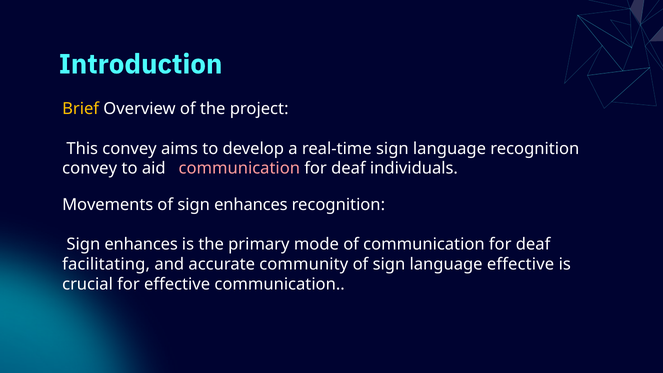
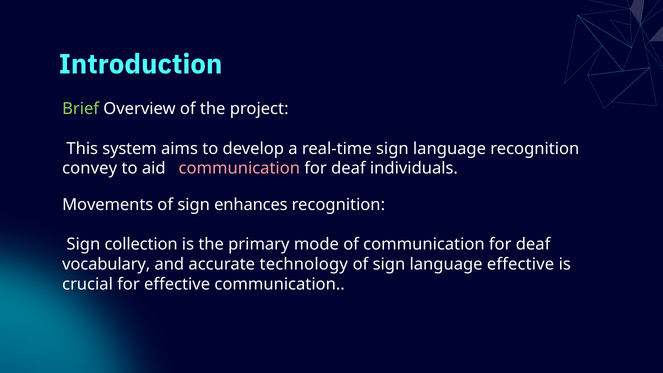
Brief colour: yellow -> light green
This convey: convey -> system
enhances at (141, 244): enhances -> collection
facilitating: facilitating -> vocabulary
community: community -> technology
